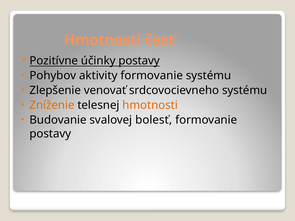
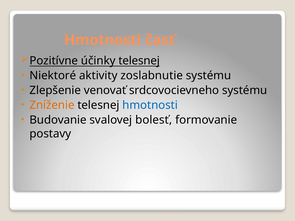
účinky postavy: postavy -> telesnej
Pohybov: Pohybov -> Niektoré
aktivity formovanie: formovanie -> zoslabnutie
hmotnosti at (150, 105) colour: orange -> blue
